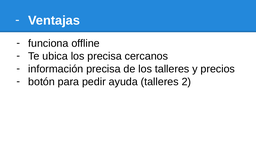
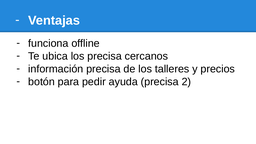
ayuda talleres: talleres -> precisa
